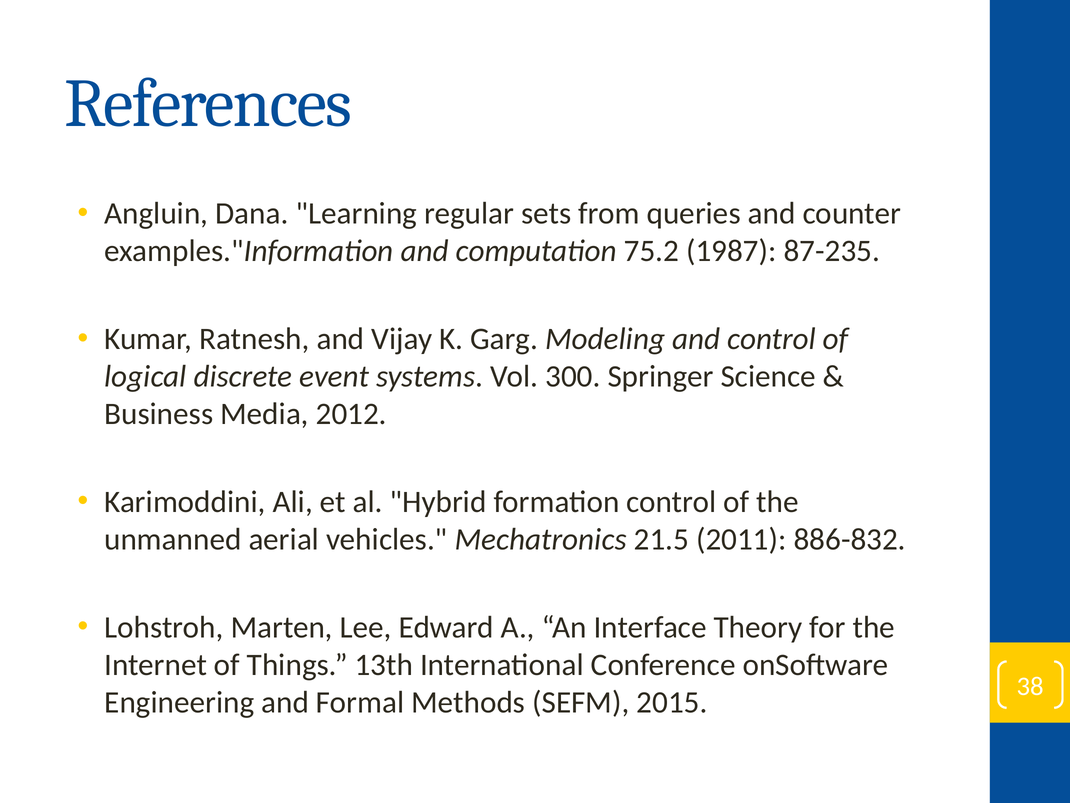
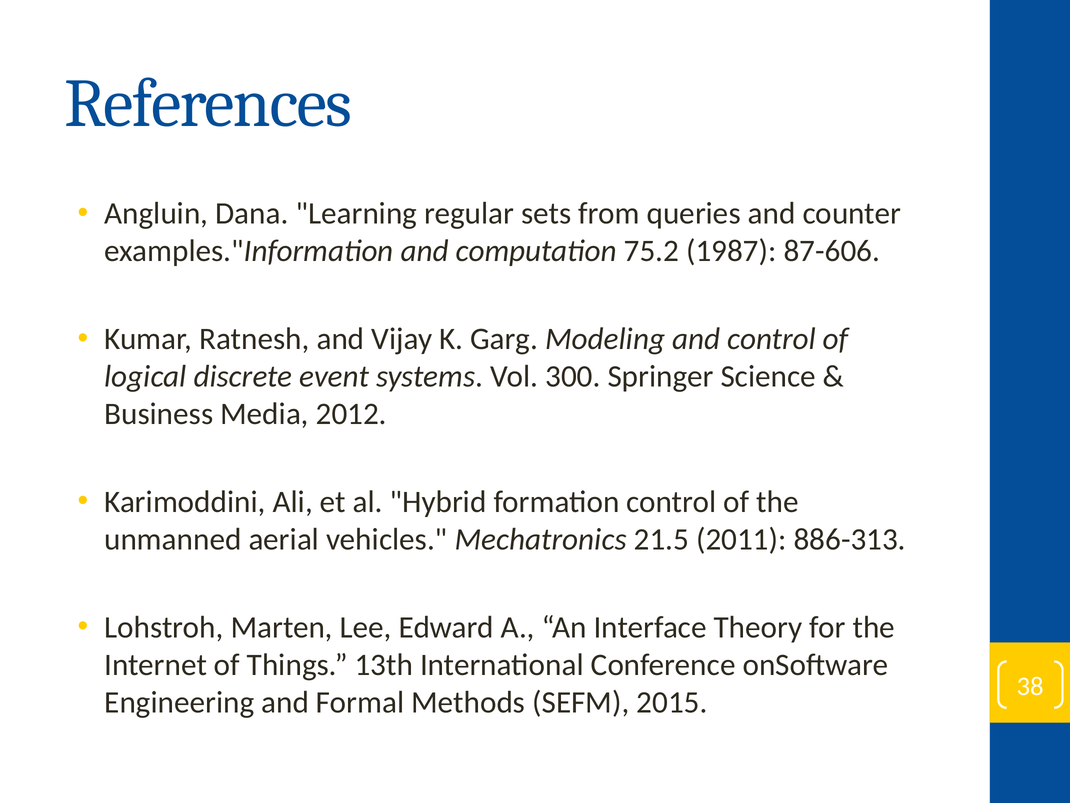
87-235: 87-235 -> 87-606
886-832: 886-832 -> 886-313
